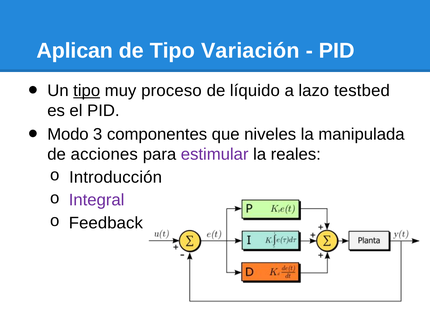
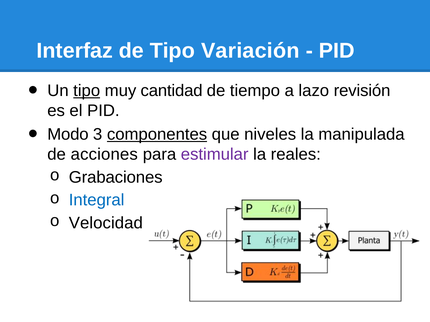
Aplican: Aplican -> Interfaz
proceso: proceso -> cantidad
líquido: líquido -> tiempo
testbed: testbed -> revisión
componentes underline: none -> present
Introducción: Introducción -> Grabaciones
Integral colour: purple -> blue
Feedback: Feedback -> Velocidad
